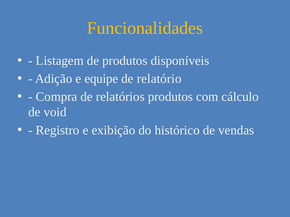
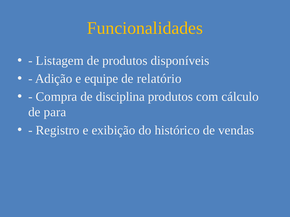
relatórios: relatórios -> disciplina
void: void -> para
